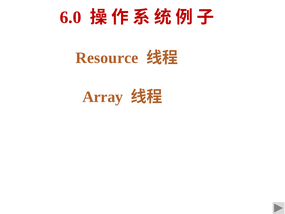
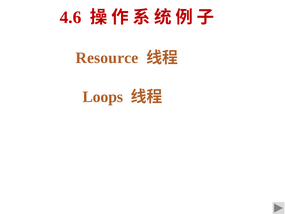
6.0: 6.0 -> 4.6
Array: Array -> Loops
